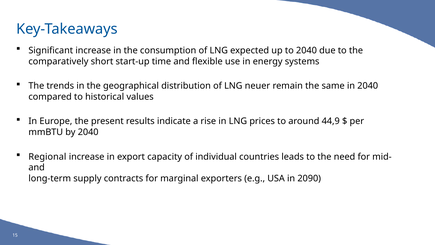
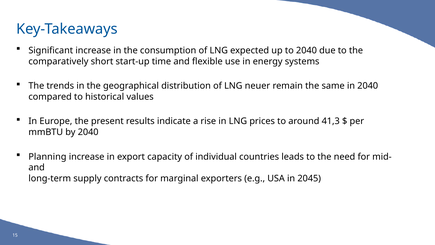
44,9: 44,9 -> 41,3
Regional: Regional -> Planning
2090: 2090 -> 2045
